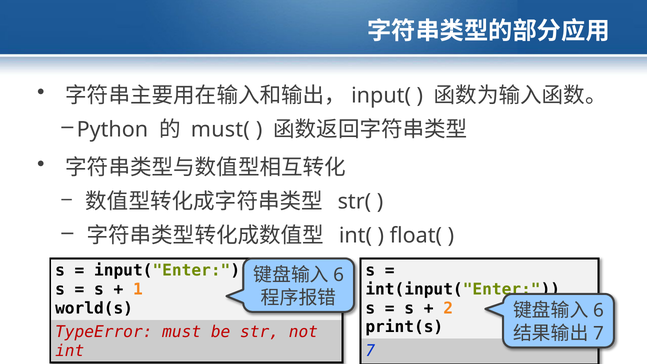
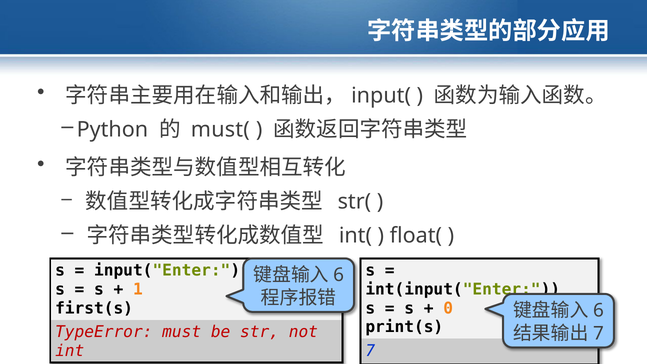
world(s: world(s -> first(s
2: 2 -> 0
